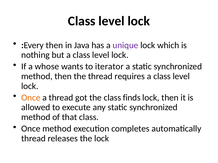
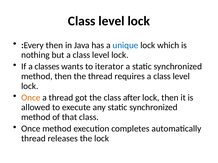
unique colour: purple -> blue
whose: whose -> classes
finds: finds -> after
